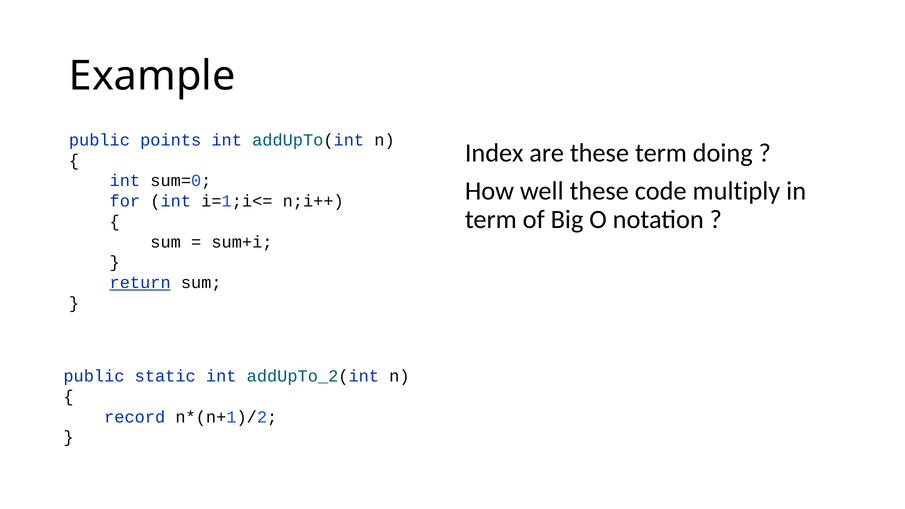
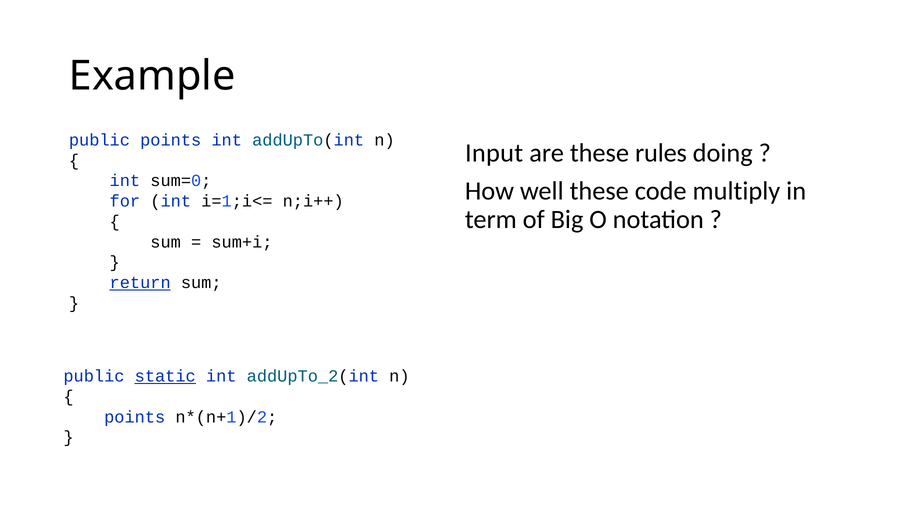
Index: Index -> Input
these term: term -> rules
static underline: none -> present
record at (135, 417): record -> points
